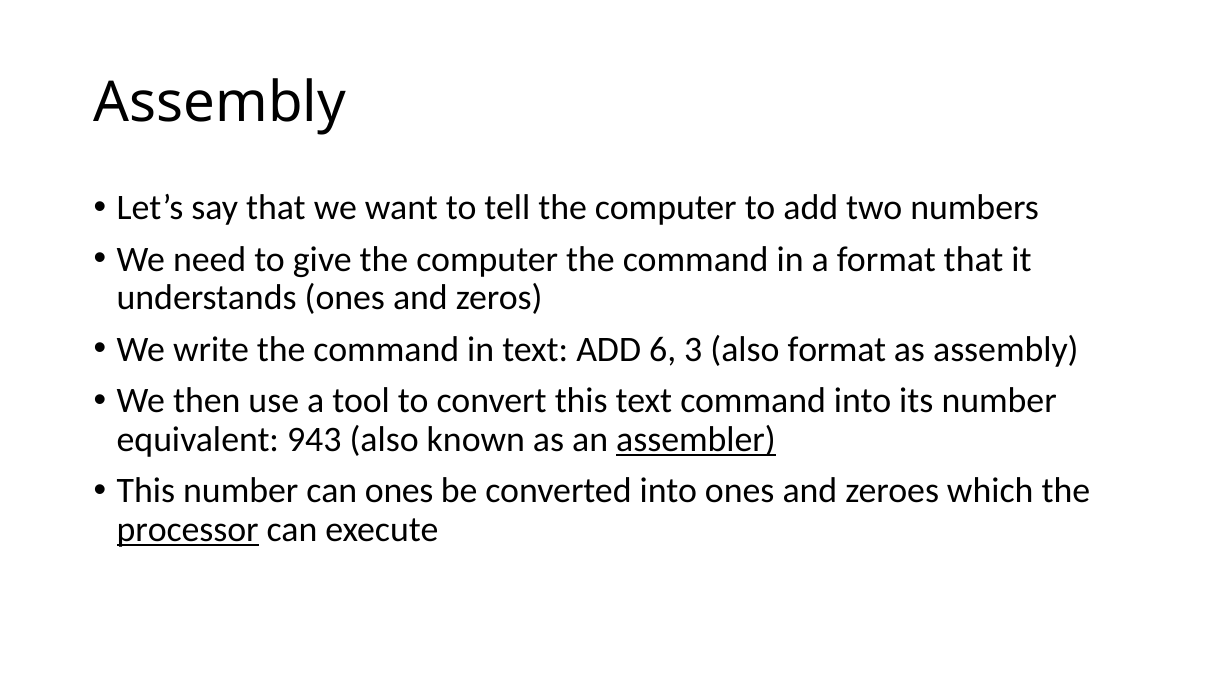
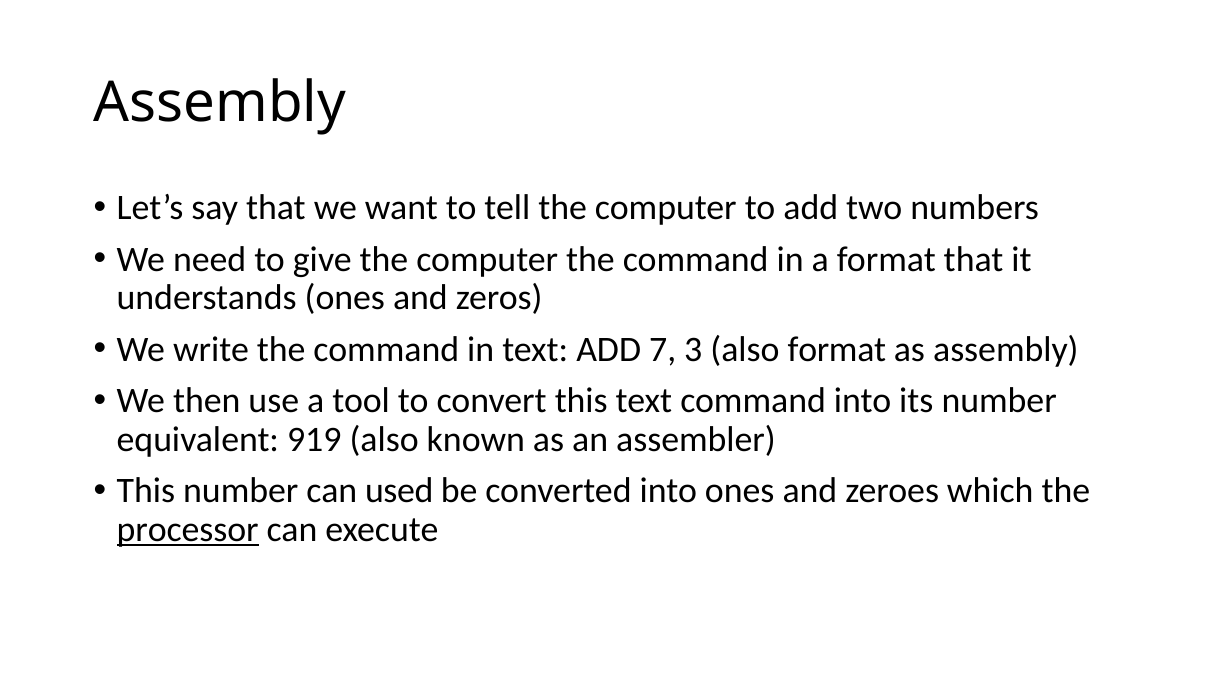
6: 6 -> 7
943: 943 -> 919
assembler underline: present -> none
can ones: ones -> used
